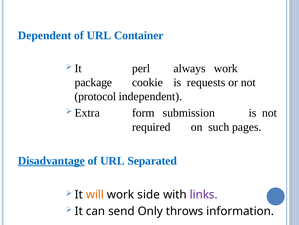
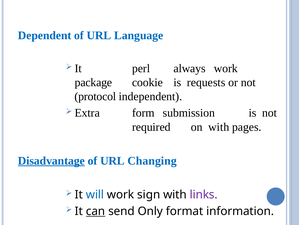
Container: Container -> Language
on such: such -> with
Separated: Separated -> Changing
will colour: orange -> blue
side: side -> sign
can underline: none -> present
throws: throws -> format
